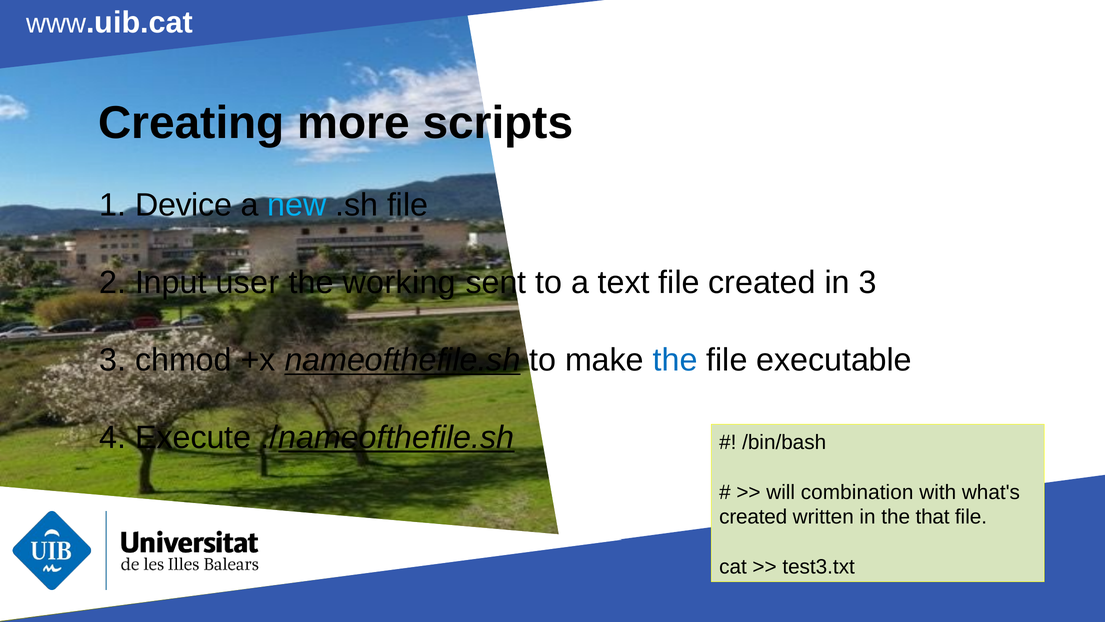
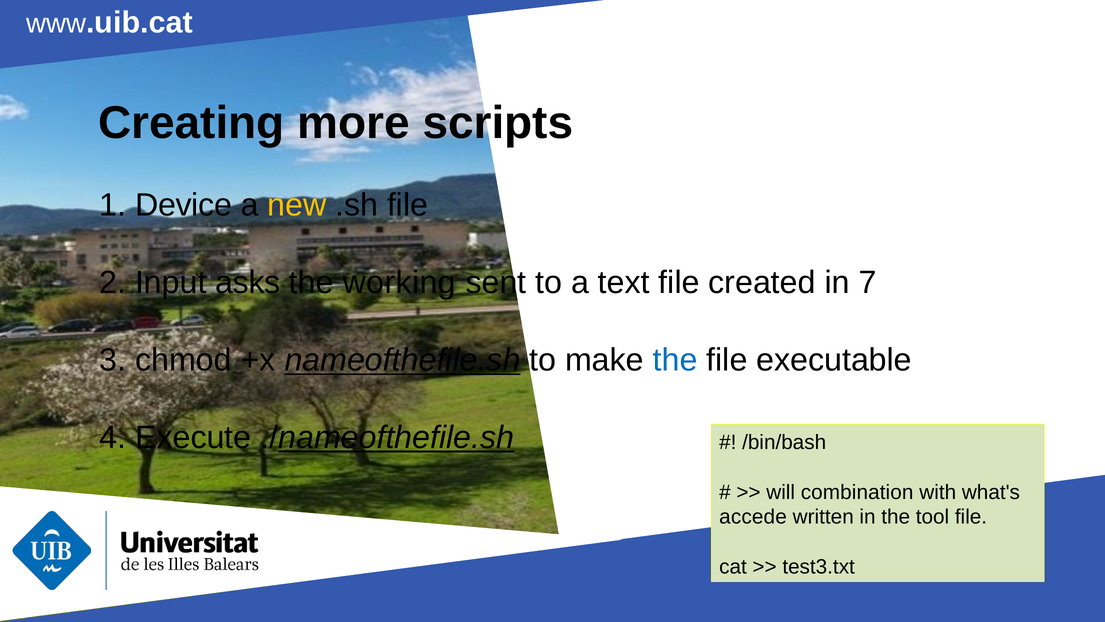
new colour: light blue -> yellow
user: user -> asks
in 3: 3 -> 7
created at (753, 517): created -> accede
that: that -> tool
